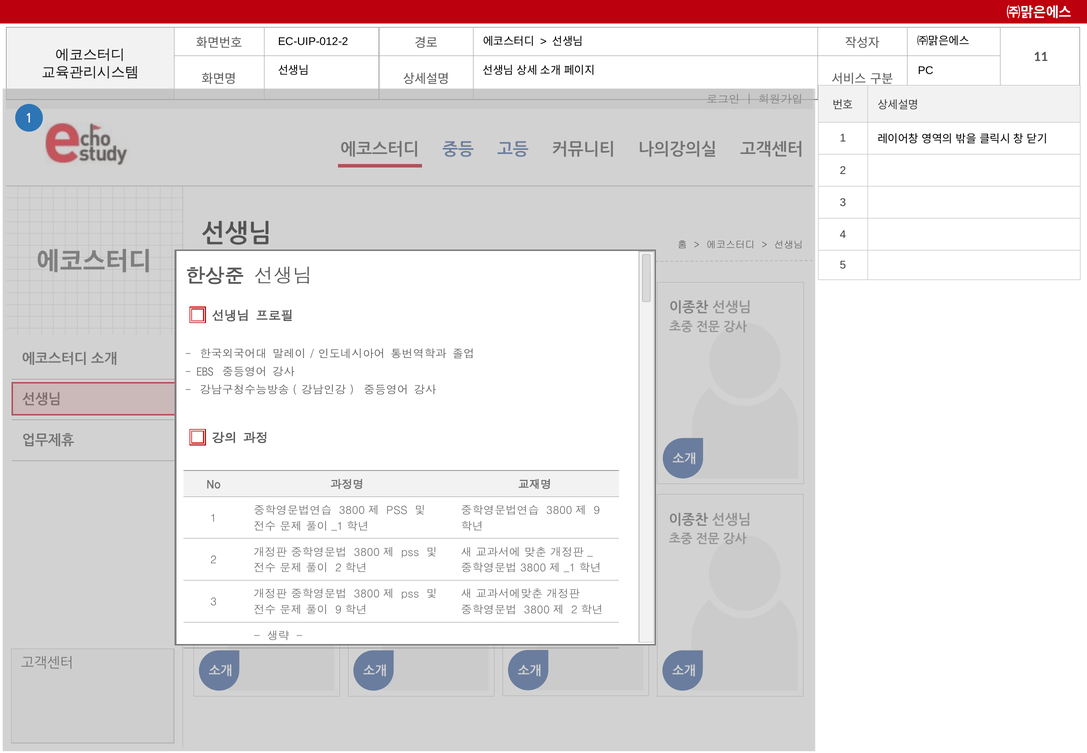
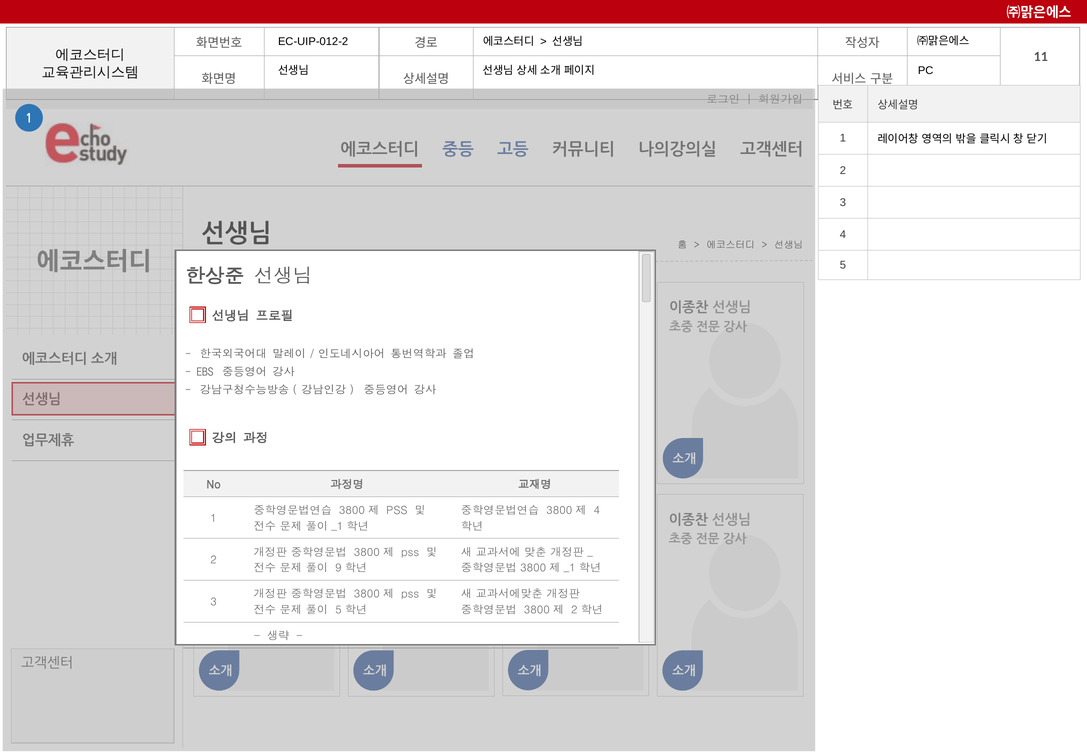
9 at (597, 510): 9 -> 4
2 at (338, 568): 2 -> 9
9 at (338, 610): 9 -> 5
